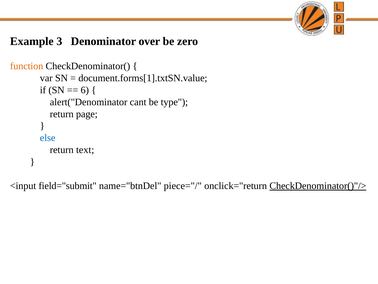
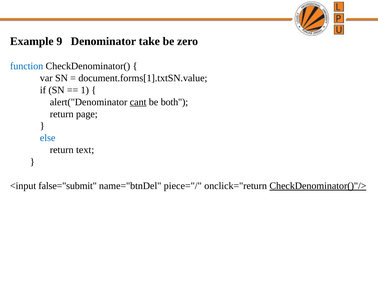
3: 3 -> 9
over: over -> take
function colour: orange -> blue
6: 6 -> 1
cant underline: none -> present
type: type -> both
field="submit: field="submit -> false="submit
